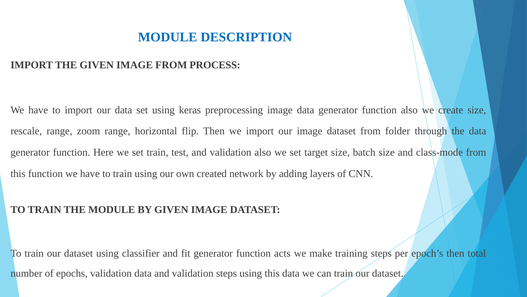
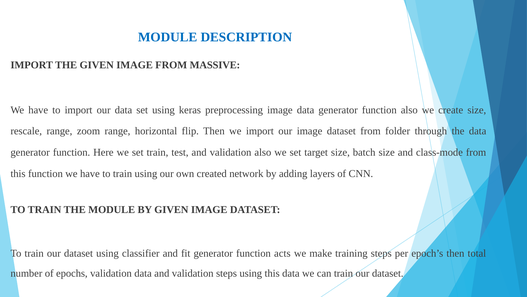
PROCESS: PROCESS -> MASSIVE
